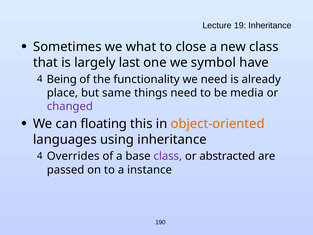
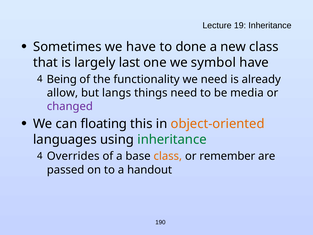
we what: what -> have
close: close -> done
place: place -> allow
same: same -> langs
inheritance at (172, 139) colour: black -> green
class at (168, 156) colour: purple -> orange
abstracted: abstracted -> remember
instance: instance -> handout
